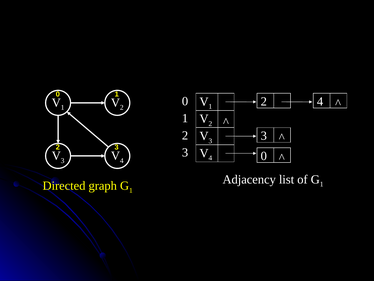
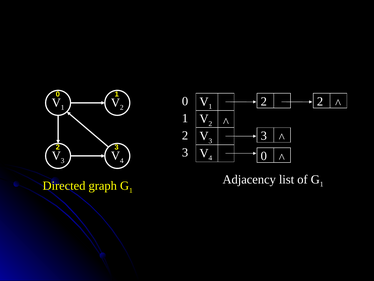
2 4: 4 -> 2
